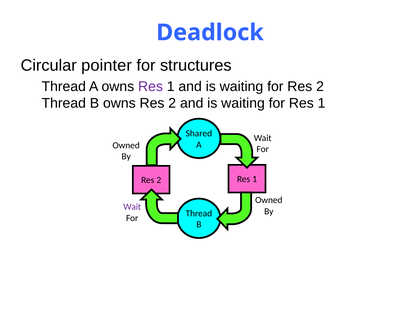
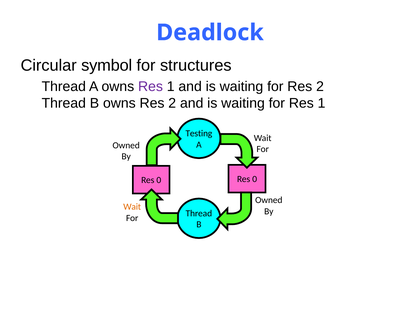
pointer: pointer -> symbol
Shared: Shared -> Testing
1 at (255, 179): 1 -> 0
2 at (159, 180): 2 -> 0
Wait at (132, 207) colour: purple -> orange
